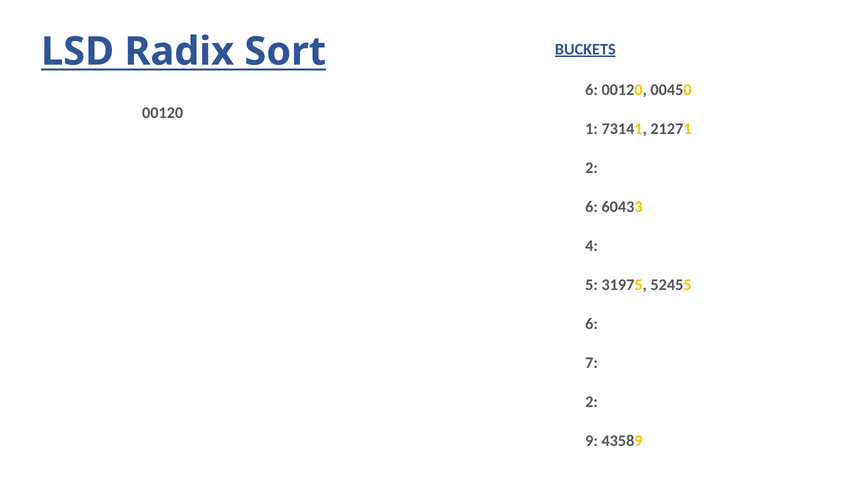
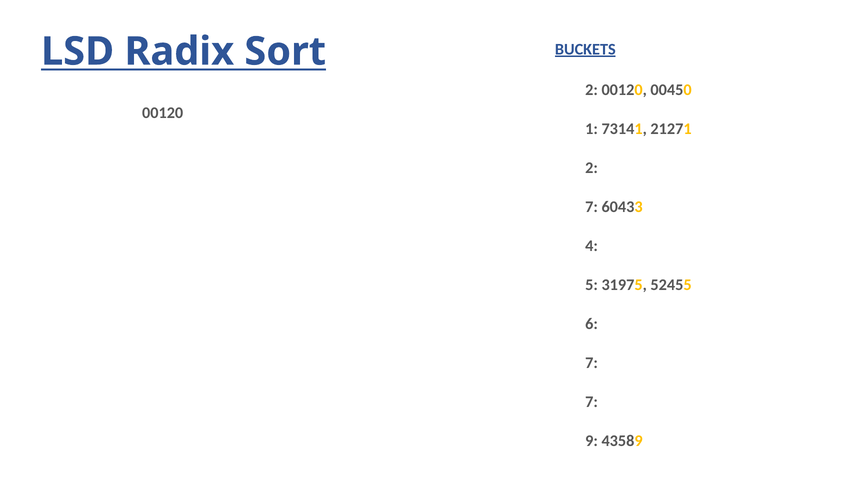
6 at (592, 90): 6 -> 2
6 at (592, 207): 6 -> 7
2 at (592, 402): 2 -> 7
